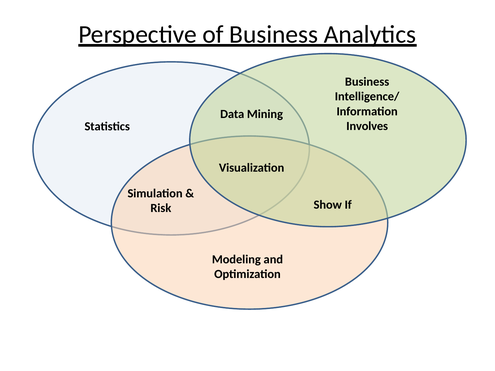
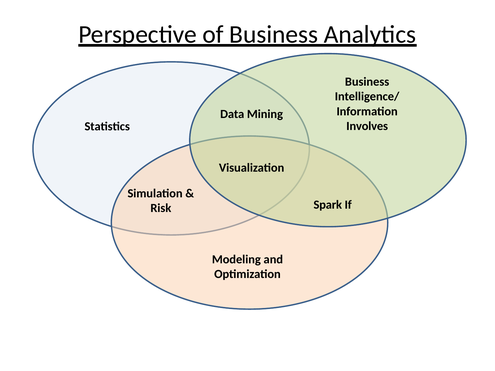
Show: Show -> Spark
